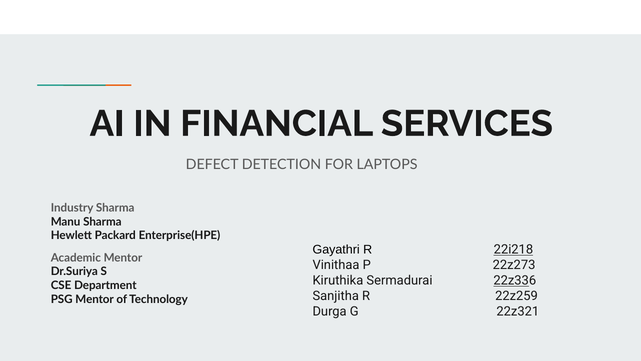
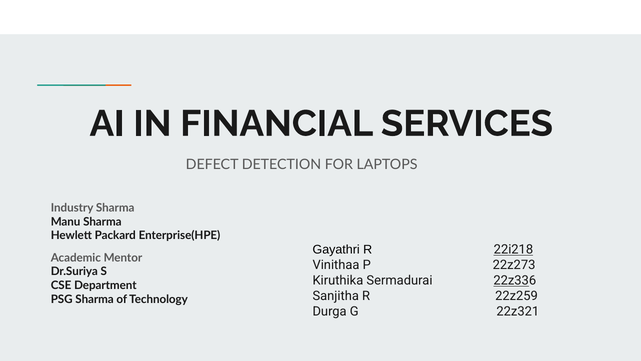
PSG Mentor: Mentor -> Sharma
